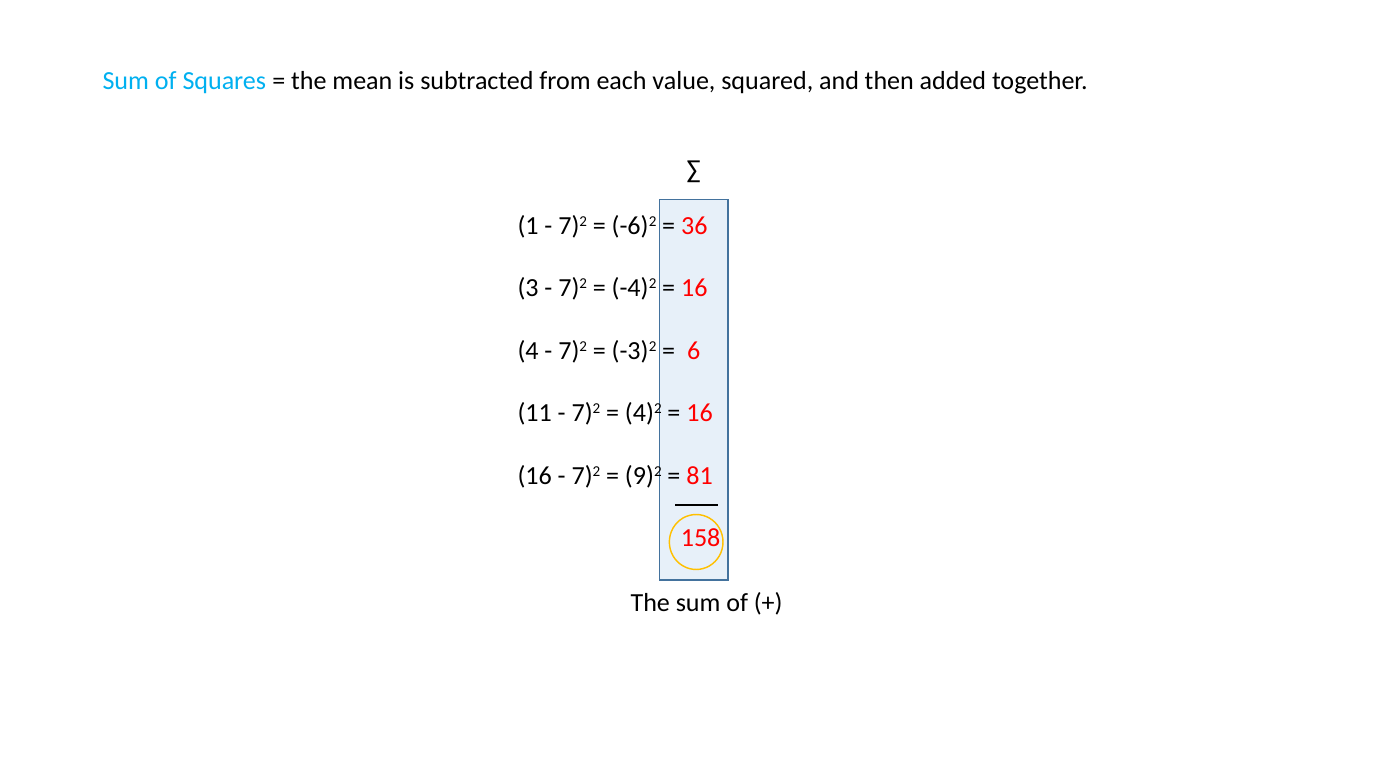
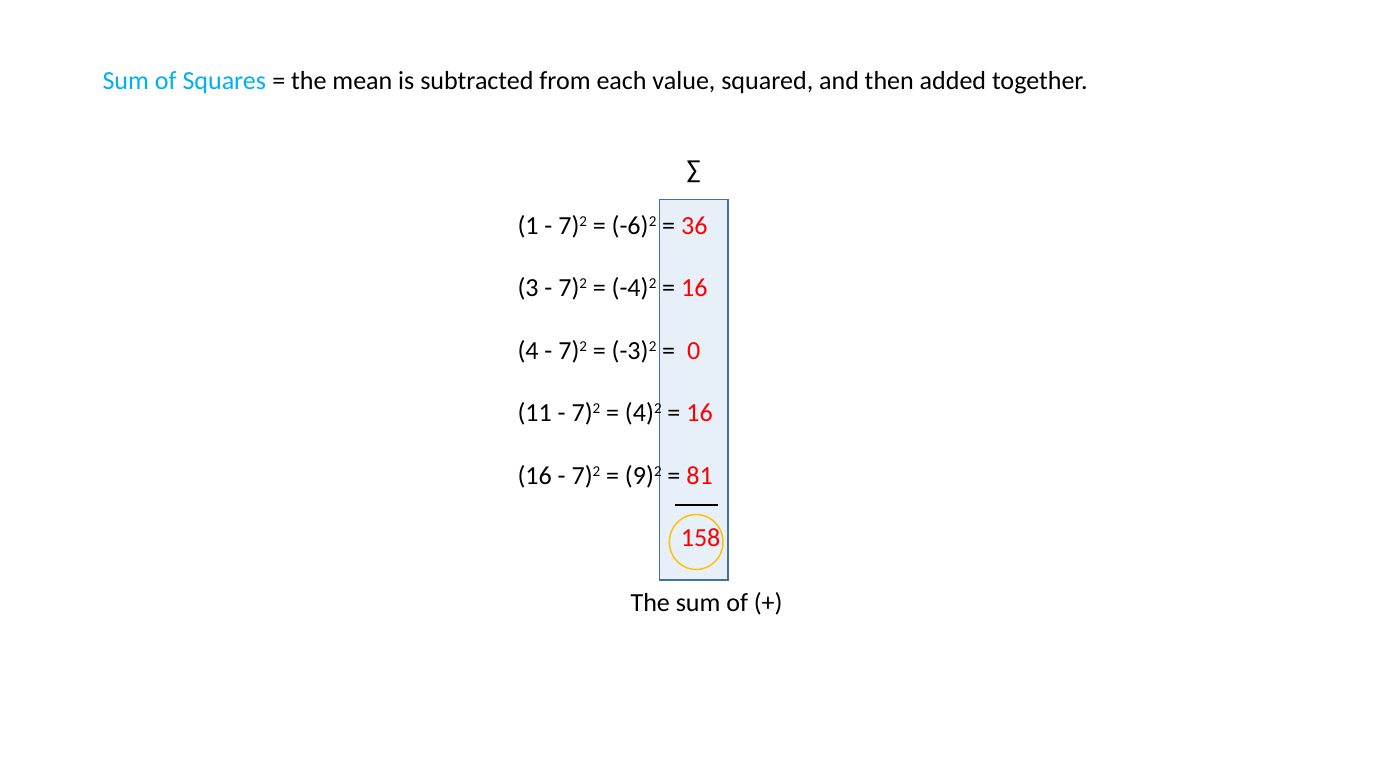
6: 6 -> 0
